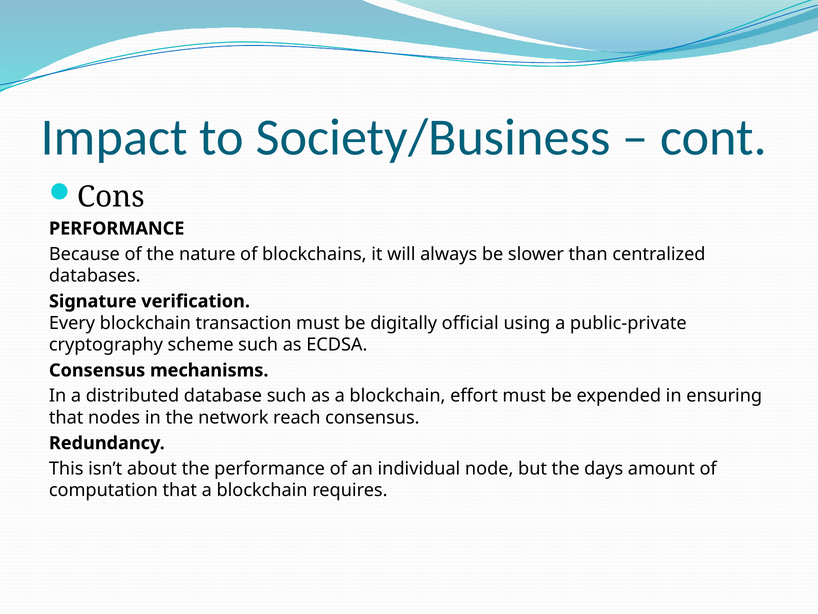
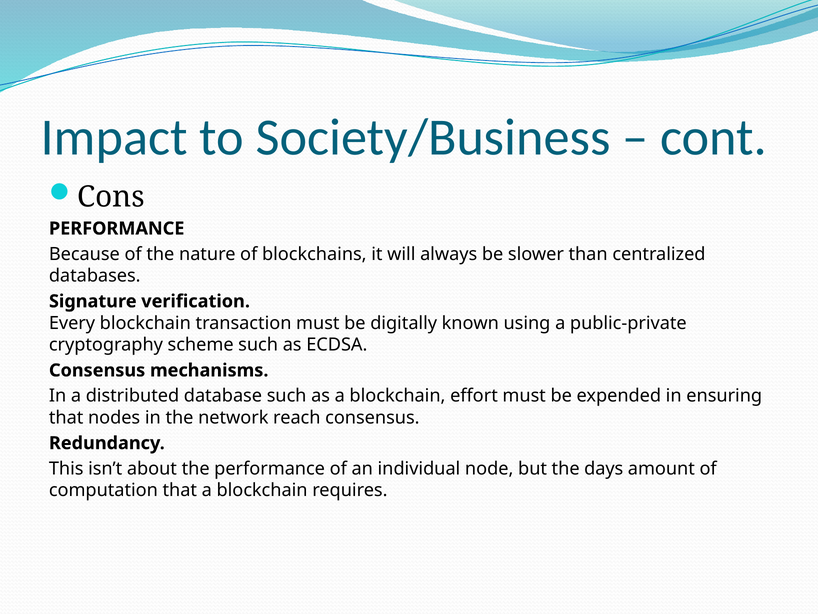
official: official -> known
